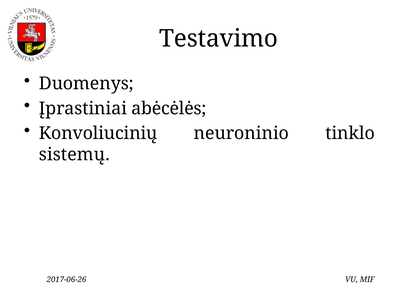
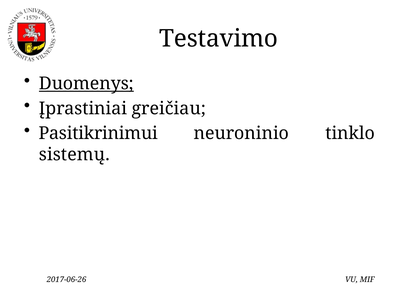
Duomenys underline: none -> present
abėcėlės: abėcėlės -> greičiau
Konvoliucinių: Konvoliucinių -> Pasitikrinimui
